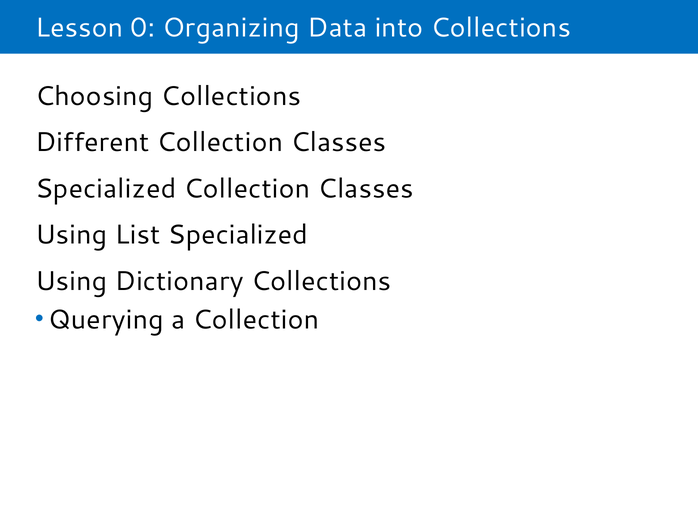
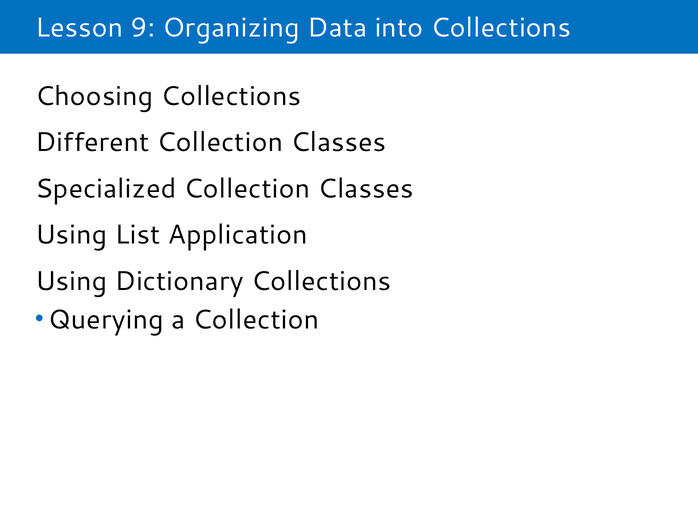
0: 0 -> 9
List Specialized: Specialized -> Application
